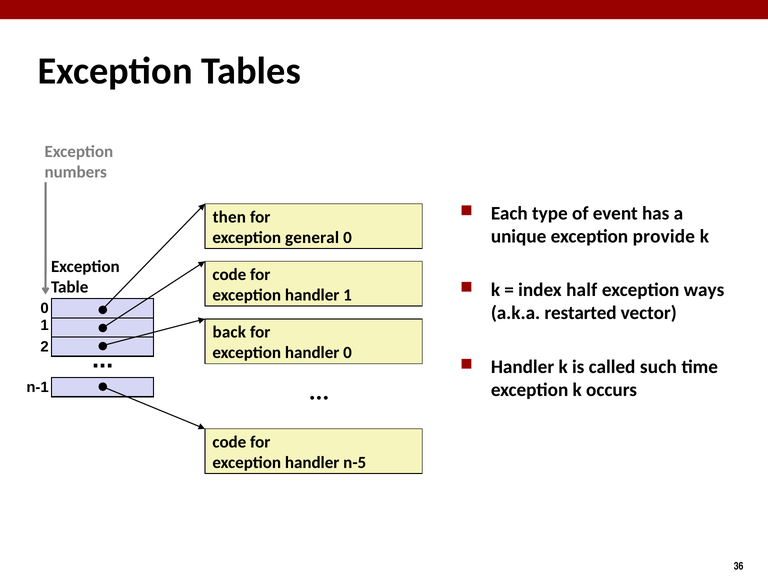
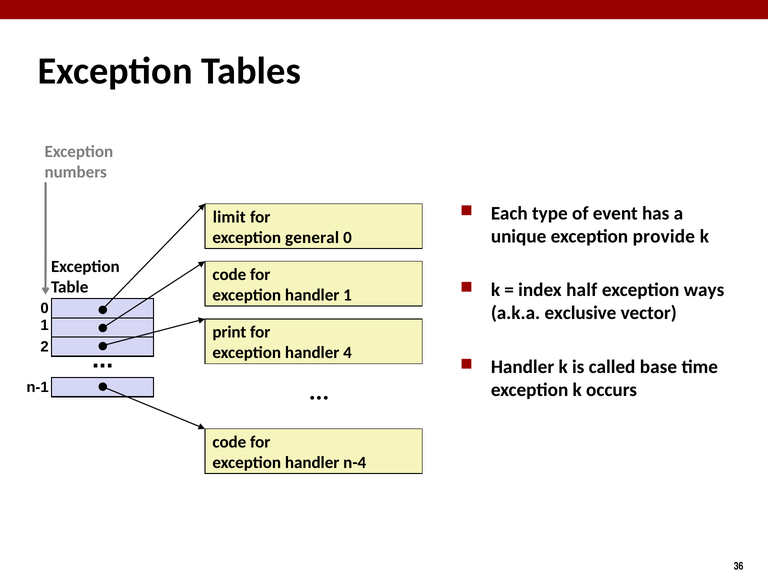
then: then -> limit
restarted: restarted -> exclusive
back: back -> print
handler 0: 0 -> 4
such: such -> base
n-5: n-5 -> n-4
